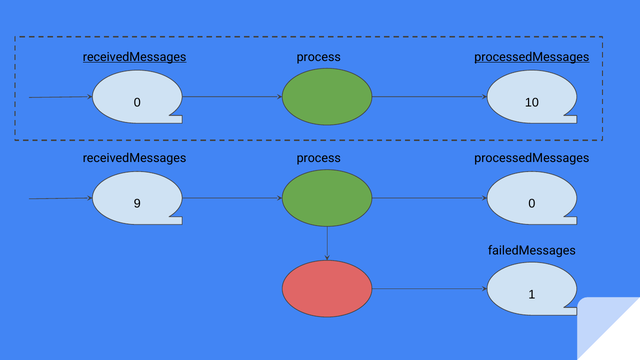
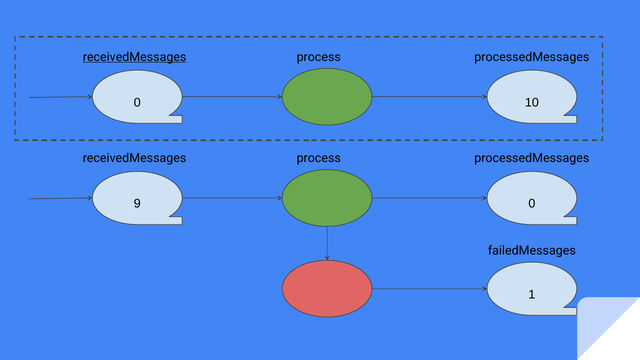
processedMessages at (532, 57) underline: present -> none
